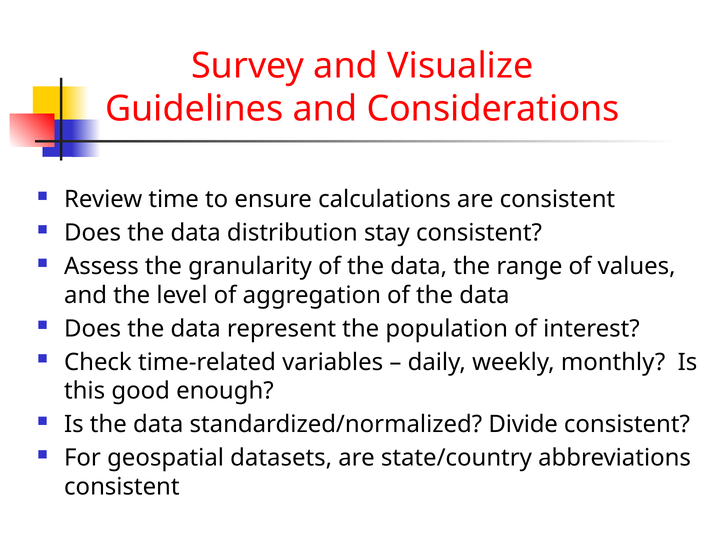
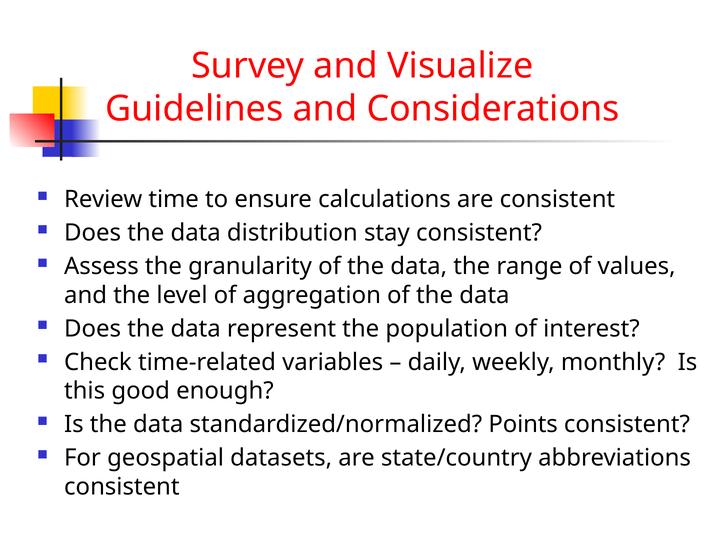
Divide: Divide -> Points
